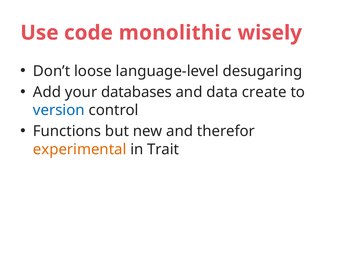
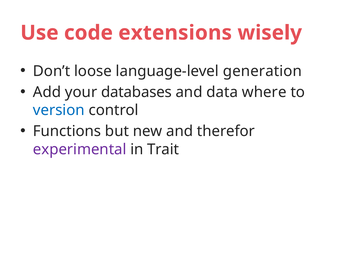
monolithic: monolithic -> extensions
desugaring: desugaring -> generation
create: create -> where
experimental colour: orange -> purple
